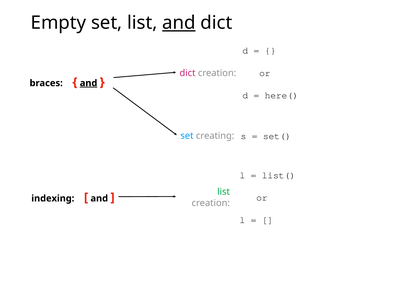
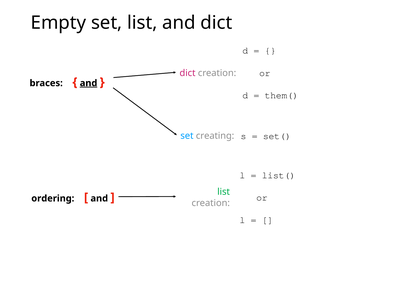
and at (179, 23) underline: present -> none
here(: here( -> them(
indexing: indexing -> ordering
